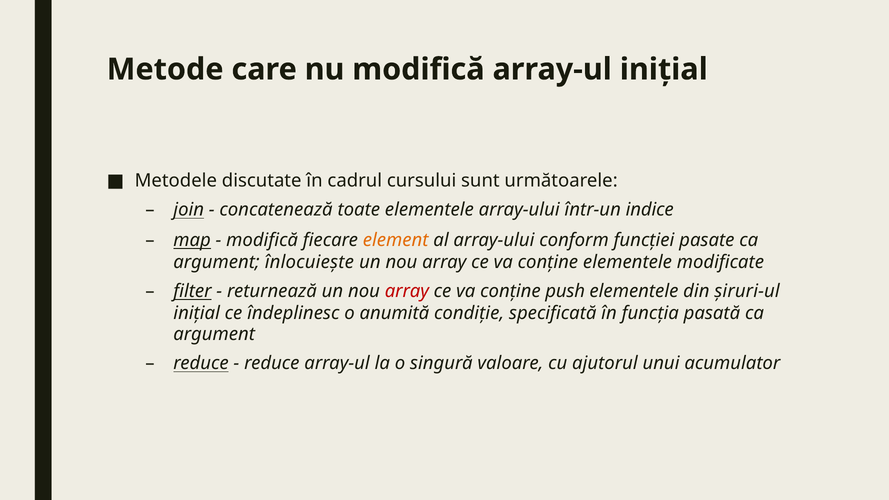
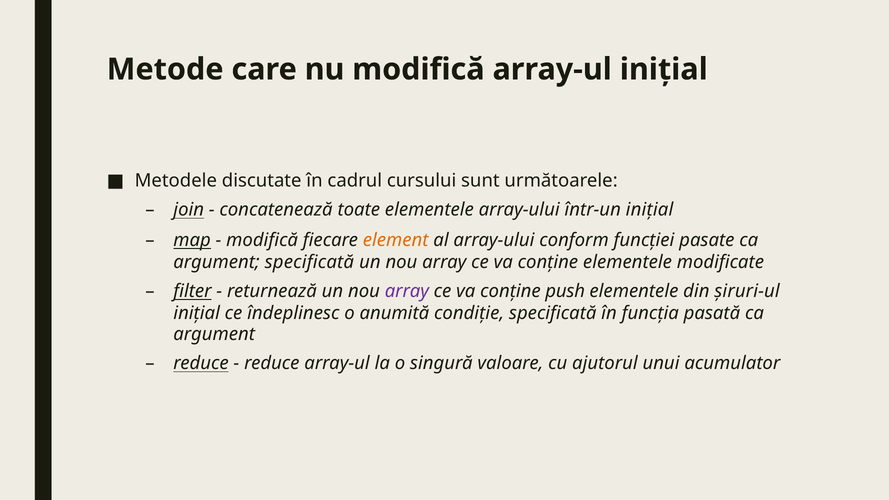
într-un indice: indice -> inițial
argument înlocuiește: înlocuiește -> specificată
array at (407, 291) colour: red -> purple
